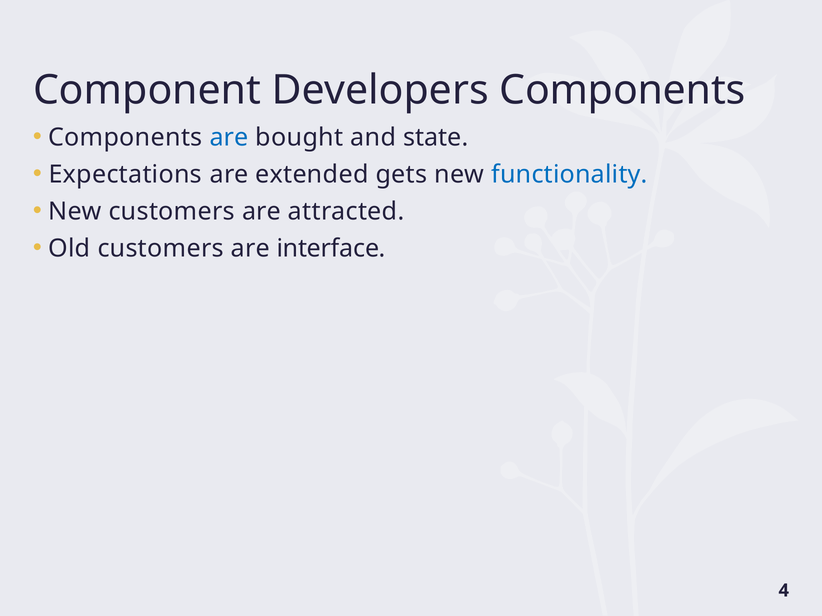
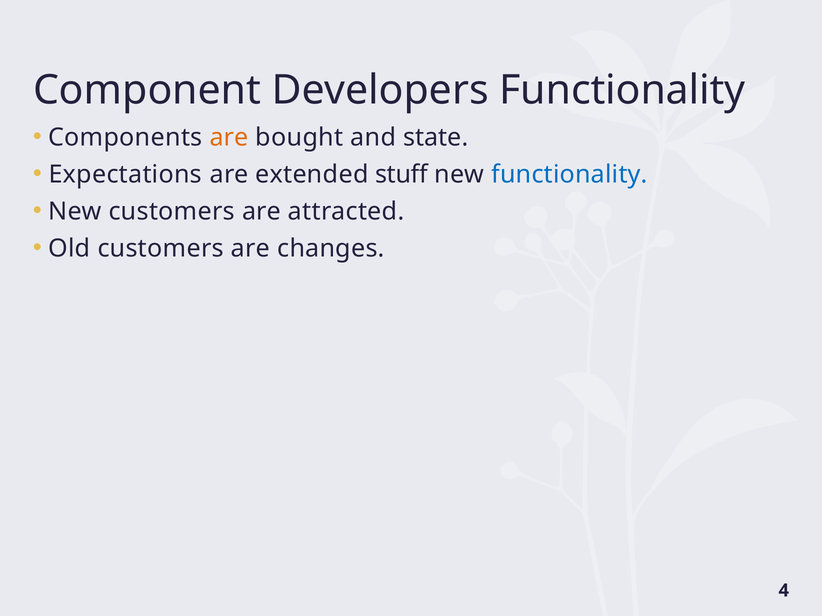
Developers Components: Components -> Functionality
are at (229, 138) colour: blue -> orange
gets: gets -> stuff
interface: interface -> changes
